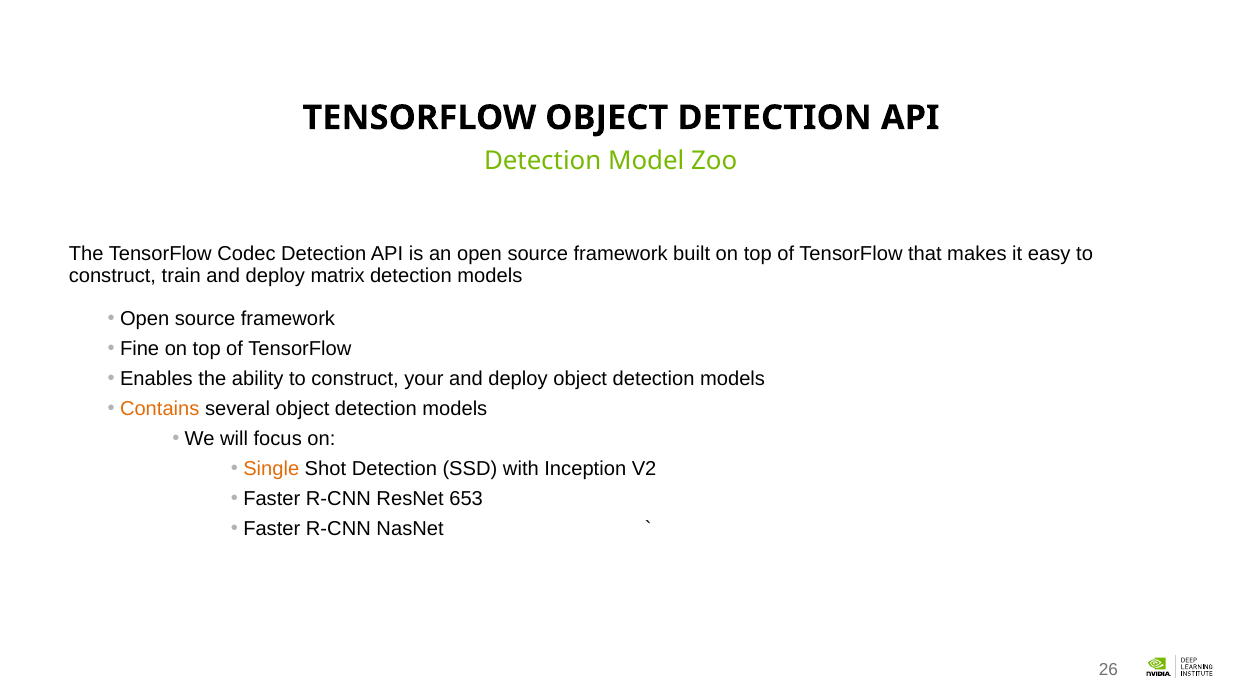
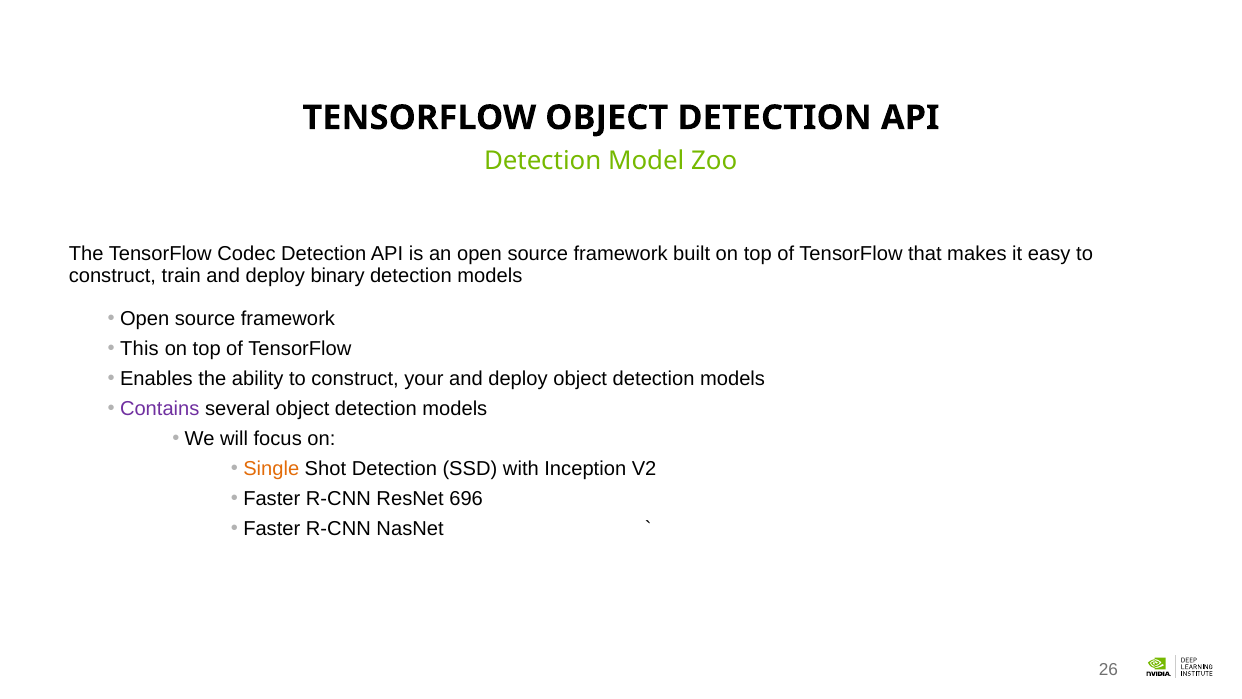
matrix: matrix -> binary
Fine: Fine -> This
Contains colour: orange -> purple
653: 653 -> 696
